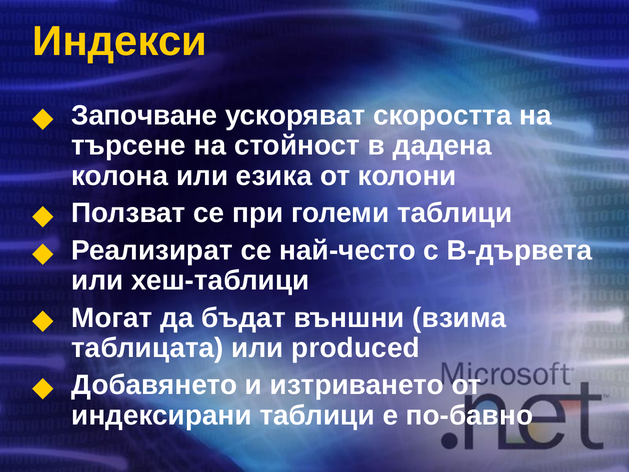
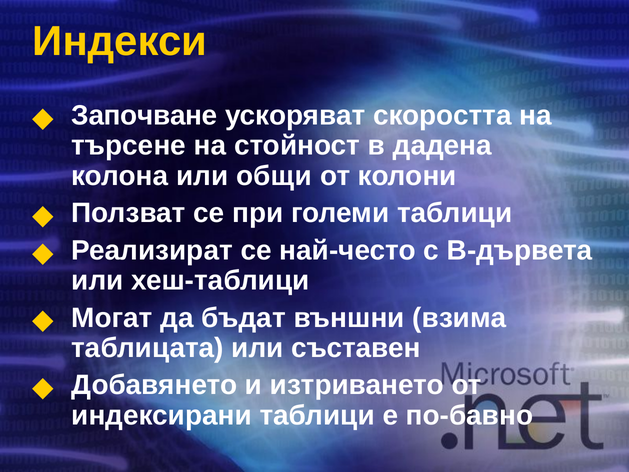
езика: езика -> общи
produced: produced -> съставен
